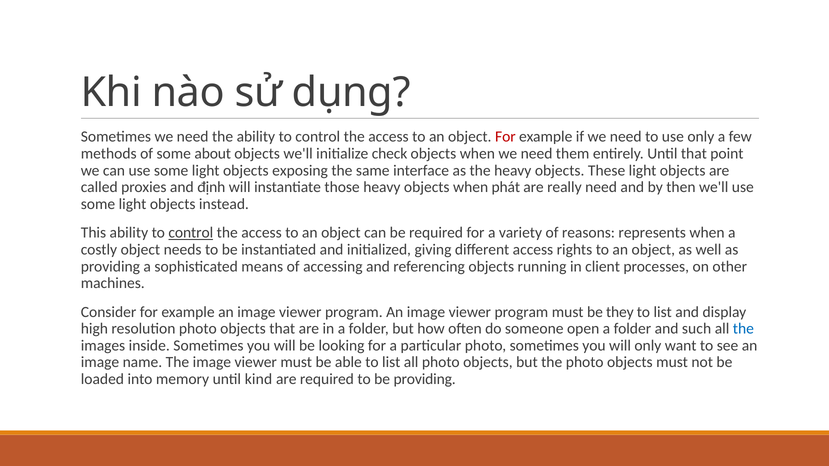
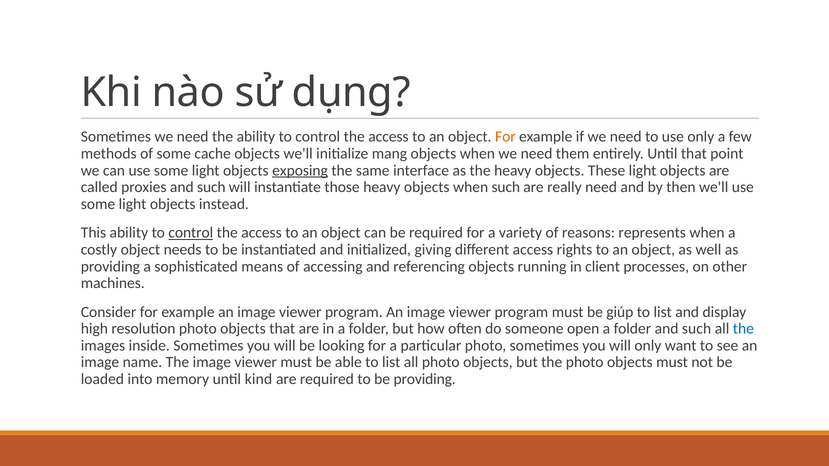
For at (505, 137) colour: red -> orange
about: about -> cache
check: check -> mang
exposing underline: none -> present
proxies and định: định -> such
when phát: phát -> such
they: they -> giúp
